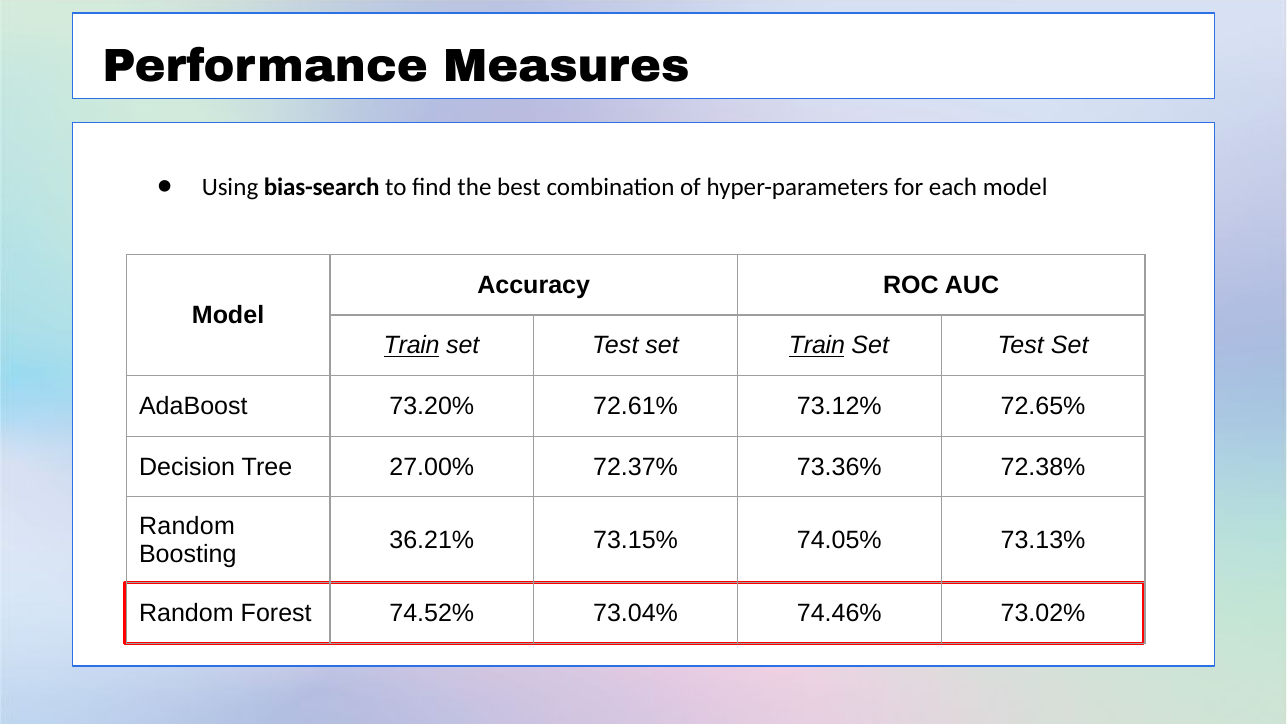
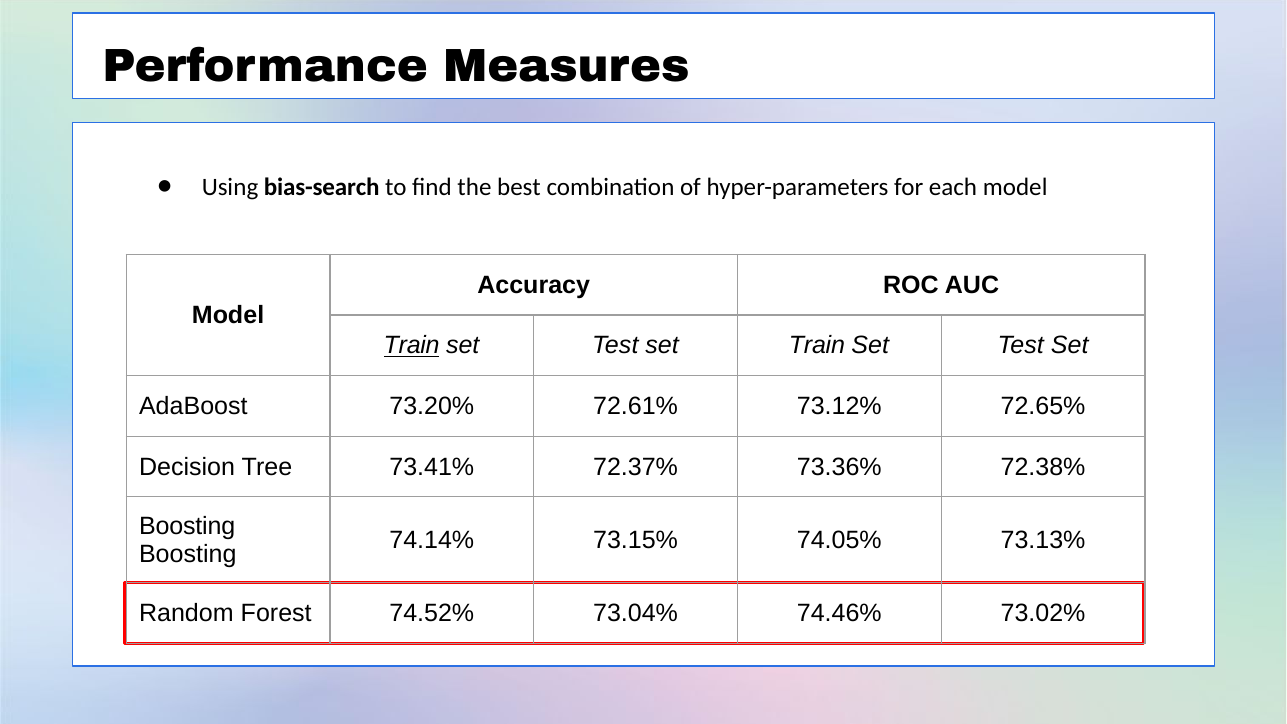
Train at (817, 346) underline: present -> none
27.00%: 27.00% -> 73.41%
Random at (187, 526): Random -> Boosting
36.21%: 36.21% -> 74.14%
